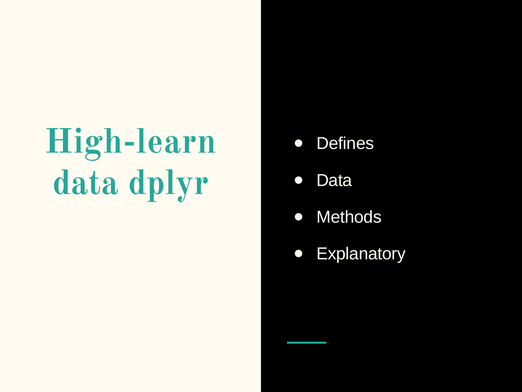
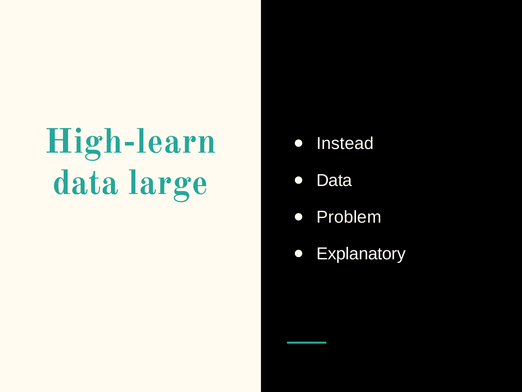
Defines: Defines -> Instead
dplyr: dplyr -> large
Methods: Methods -> Problem
